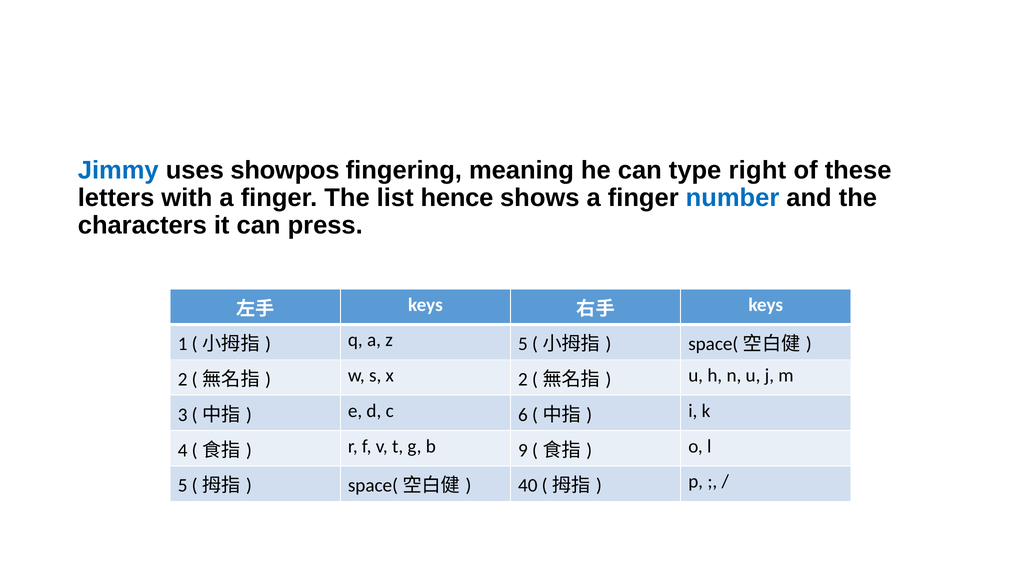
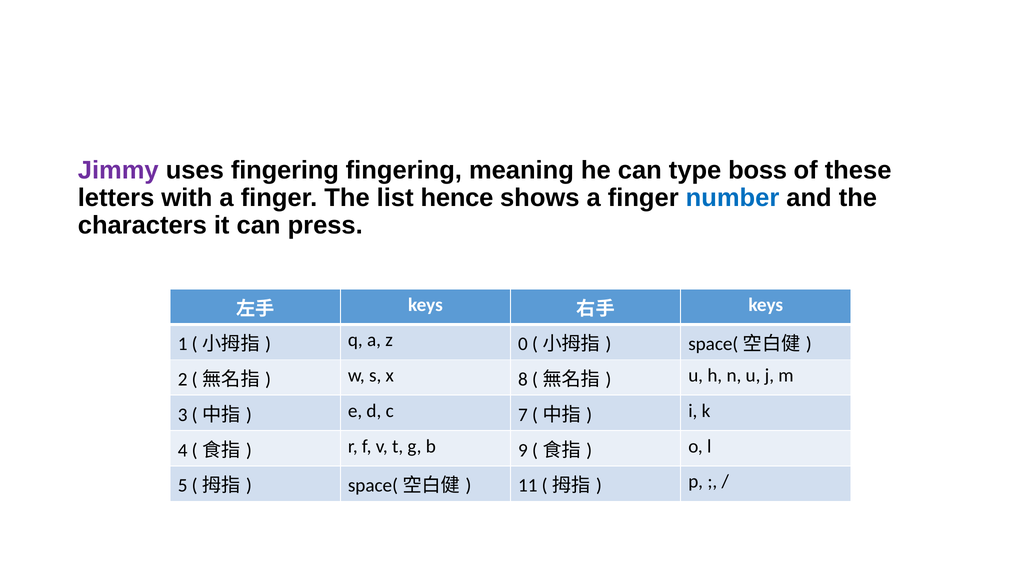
Jimmy colour: blue -> purple
uses showpos: showpos -> fingering
right: right -> boss
z 5: 5 -> 0
x 2: 2 -> 8
6: 6 -> 7
40: 40 -> 11
